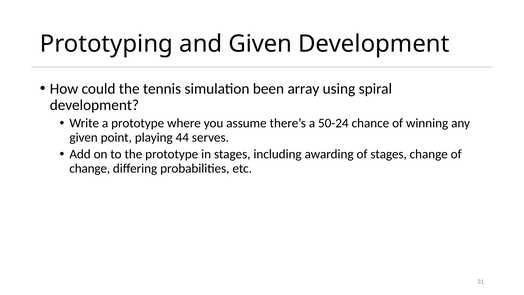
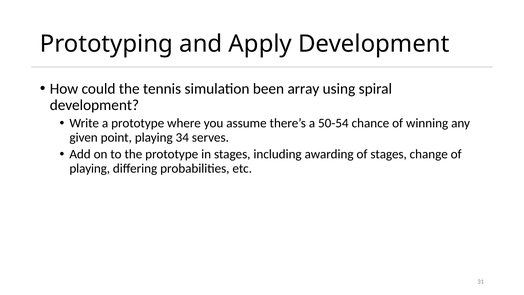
and Given: Given -> Apply
50-24: 50-24 -> 50-54
44: 44 -> 34
change at (90, 168): change -> playing
